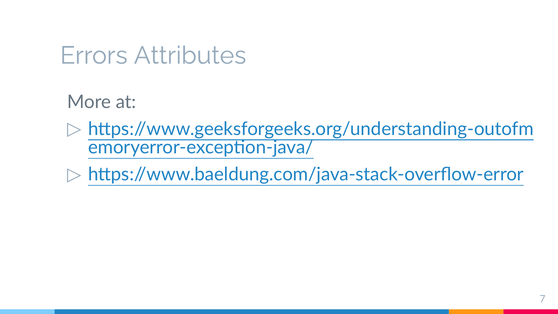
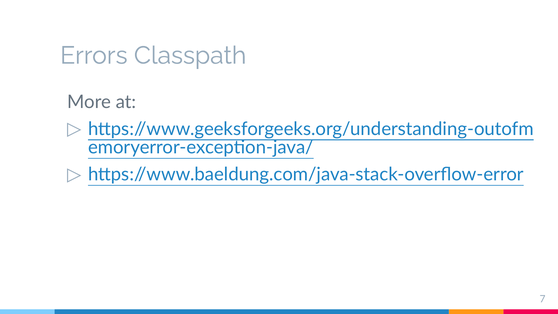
Attributes: Attributes -> Classpath
